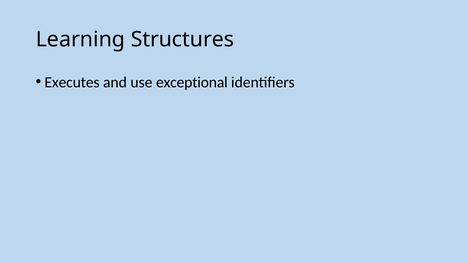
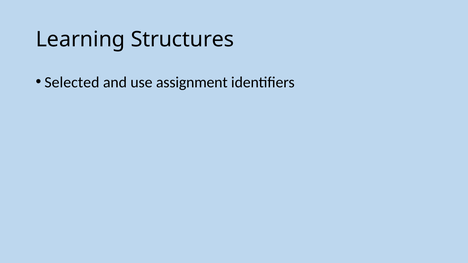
Executes: Executes -> Selected
exceptional: exceptional -> assignment
